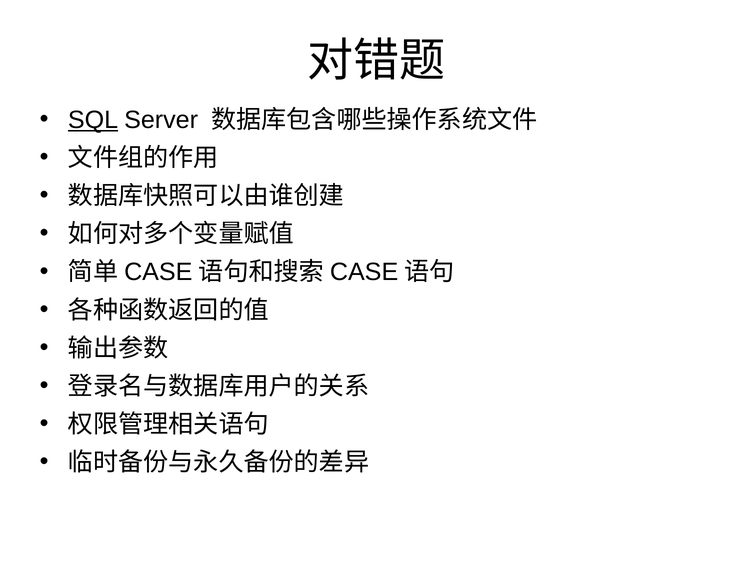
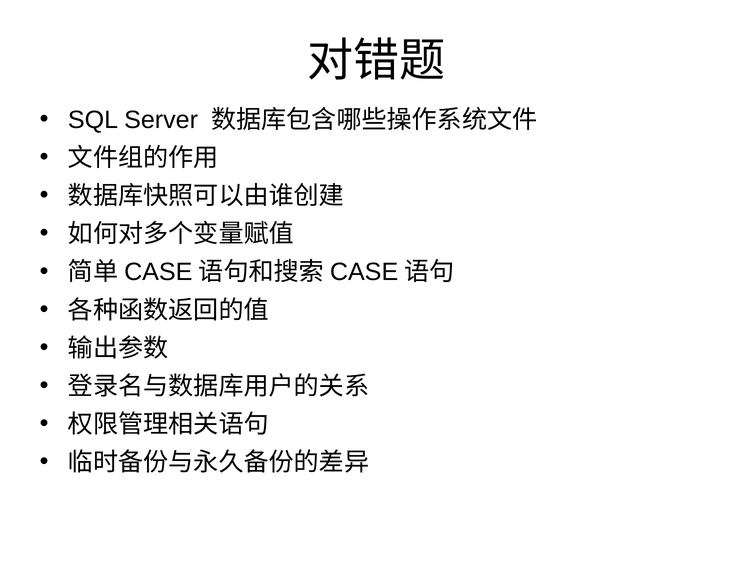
SQL underline: present -> none
